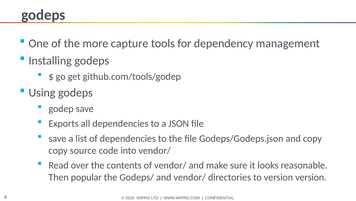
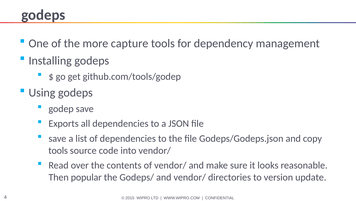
copy at (58, 150): copy -> tools
version version: version -> update
